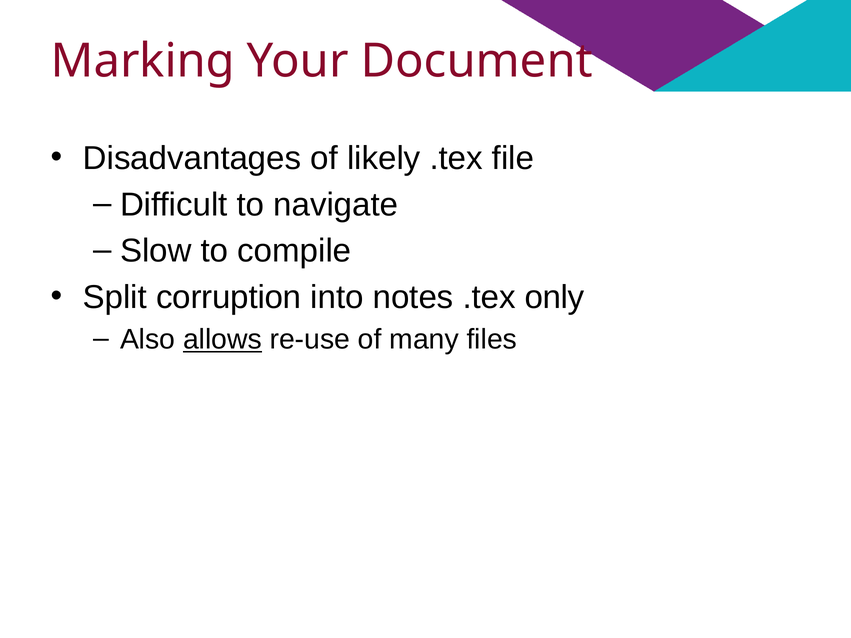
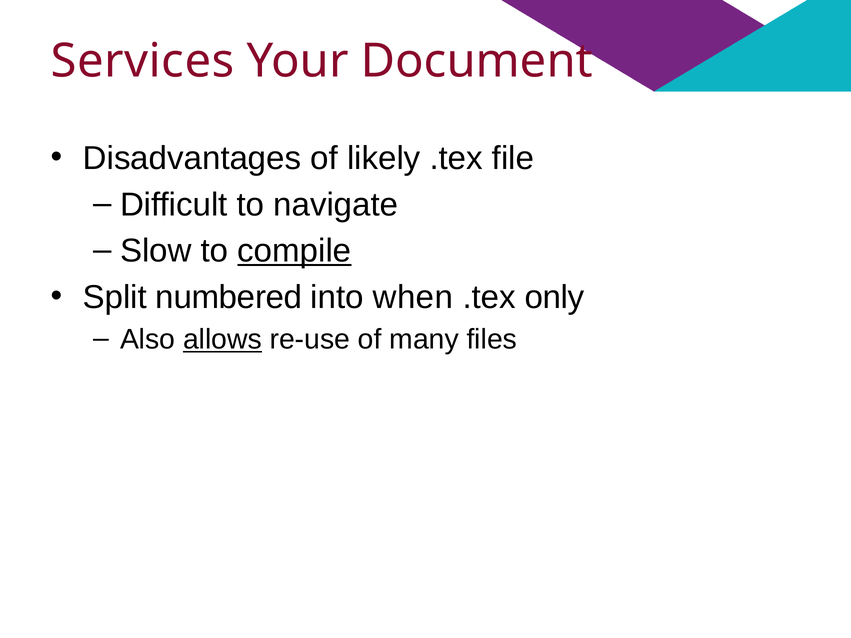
Marking: Marking -> Services
compile underline: none -> present
corruption: corruption -> numbered
notes: notes -> when
